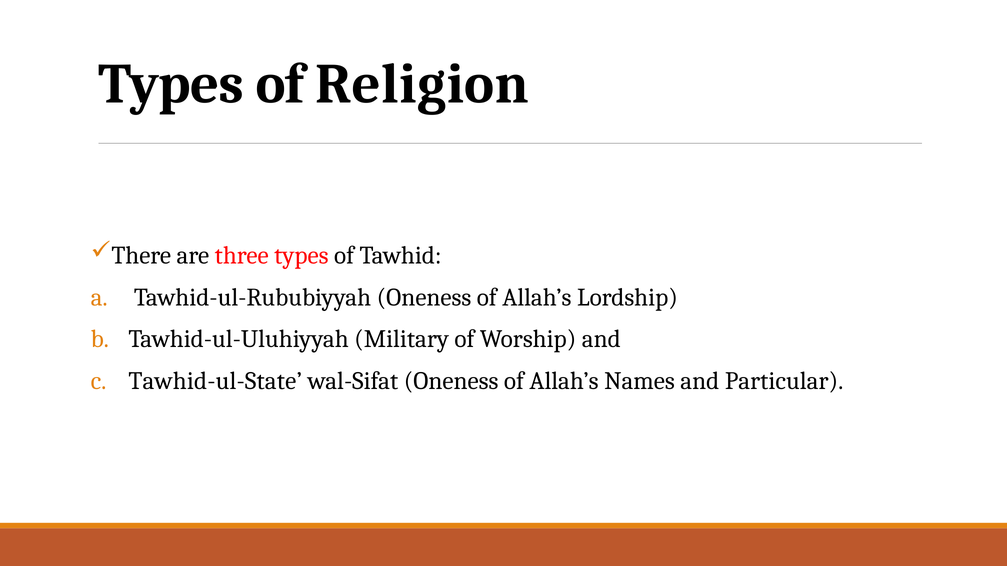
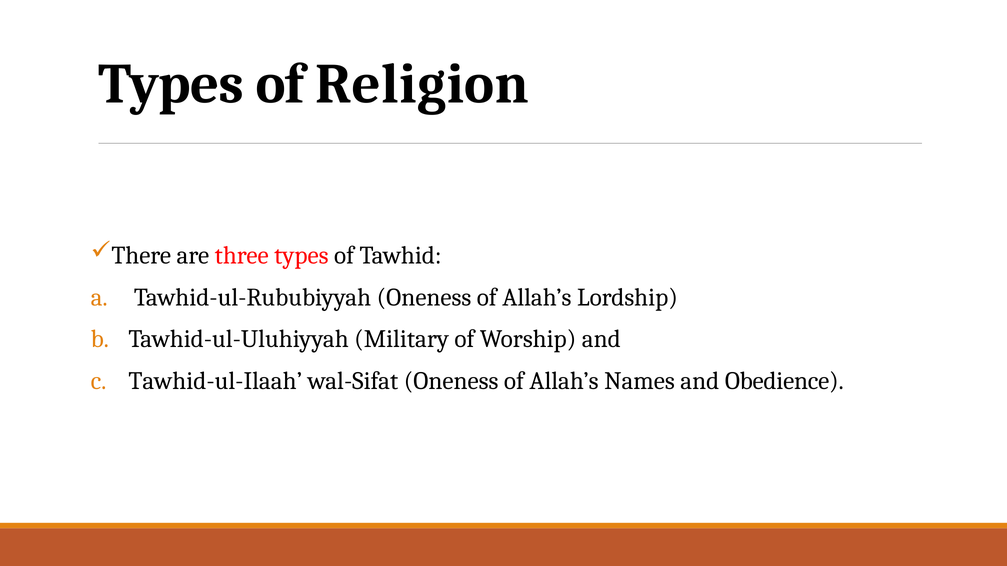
Tawhid-ul-State: Tawhid-ul-State -> Tawhid-ul-Ilaah
Particular: Particular -> Obedience
